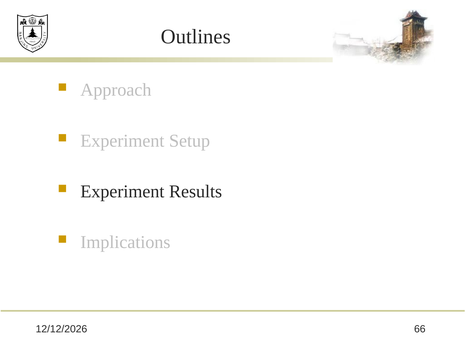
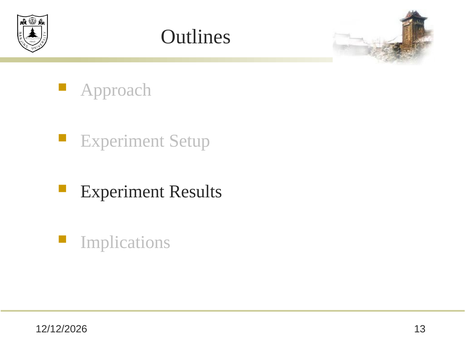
66: 66 -> 13
